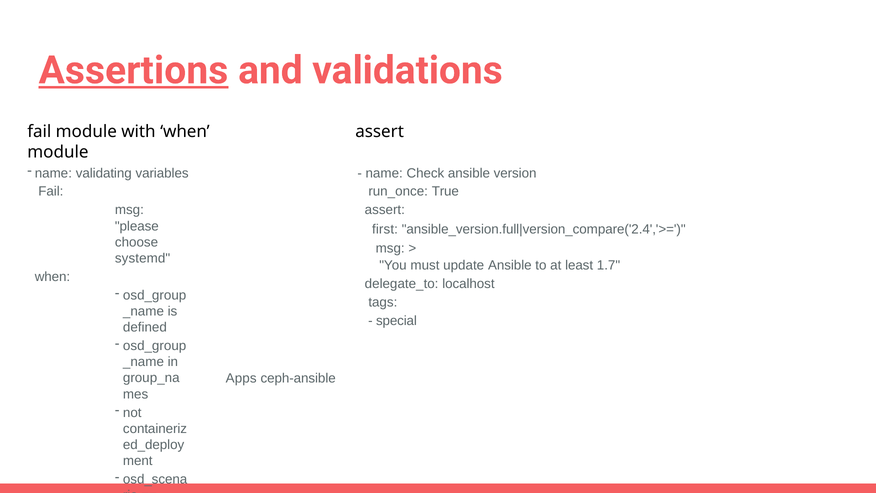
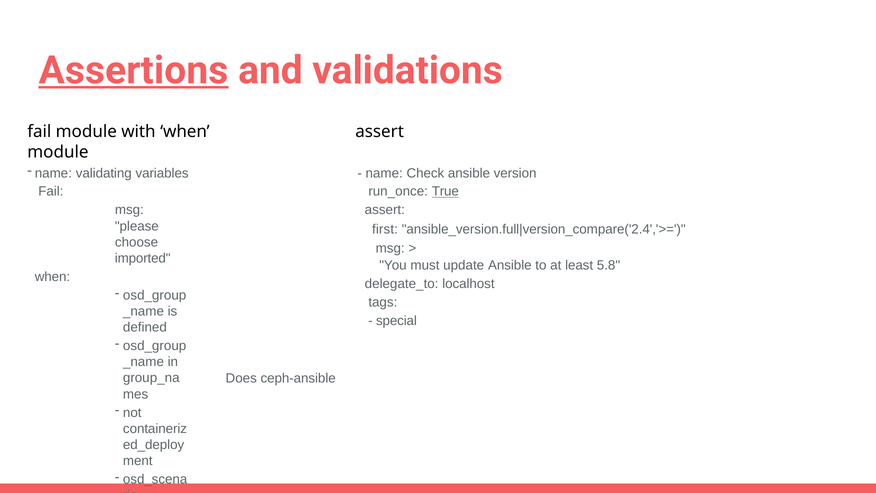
True underline: none -> present
systemd: systemd -> imported
1.7: 1.7 -> 5.8
Apps: Apps -> Does
